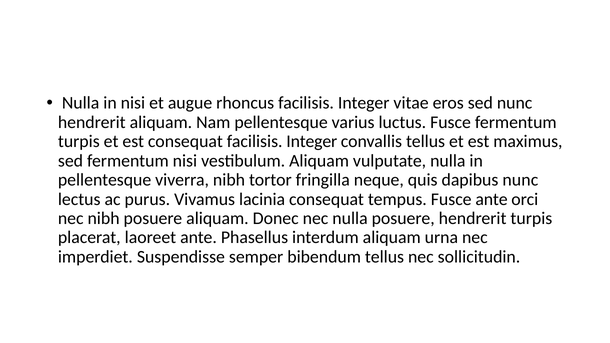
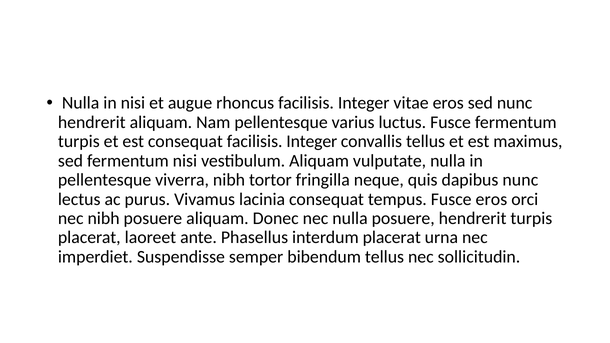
Fusce ante: ante -> eros
interdum aliquam: aliquam -> placerat
